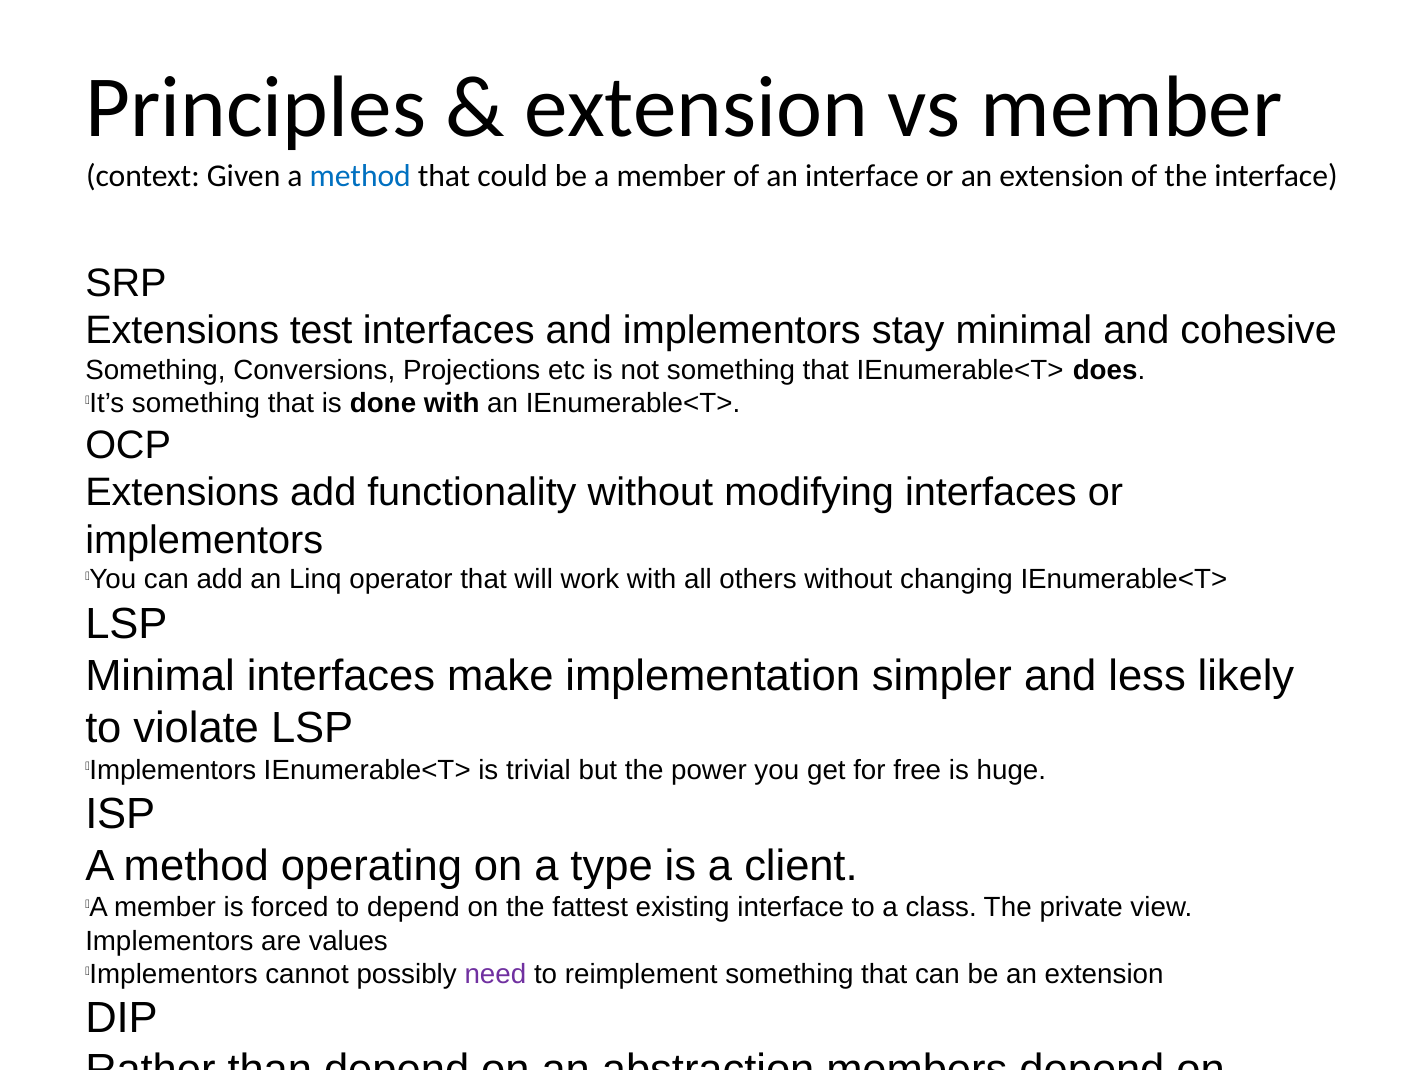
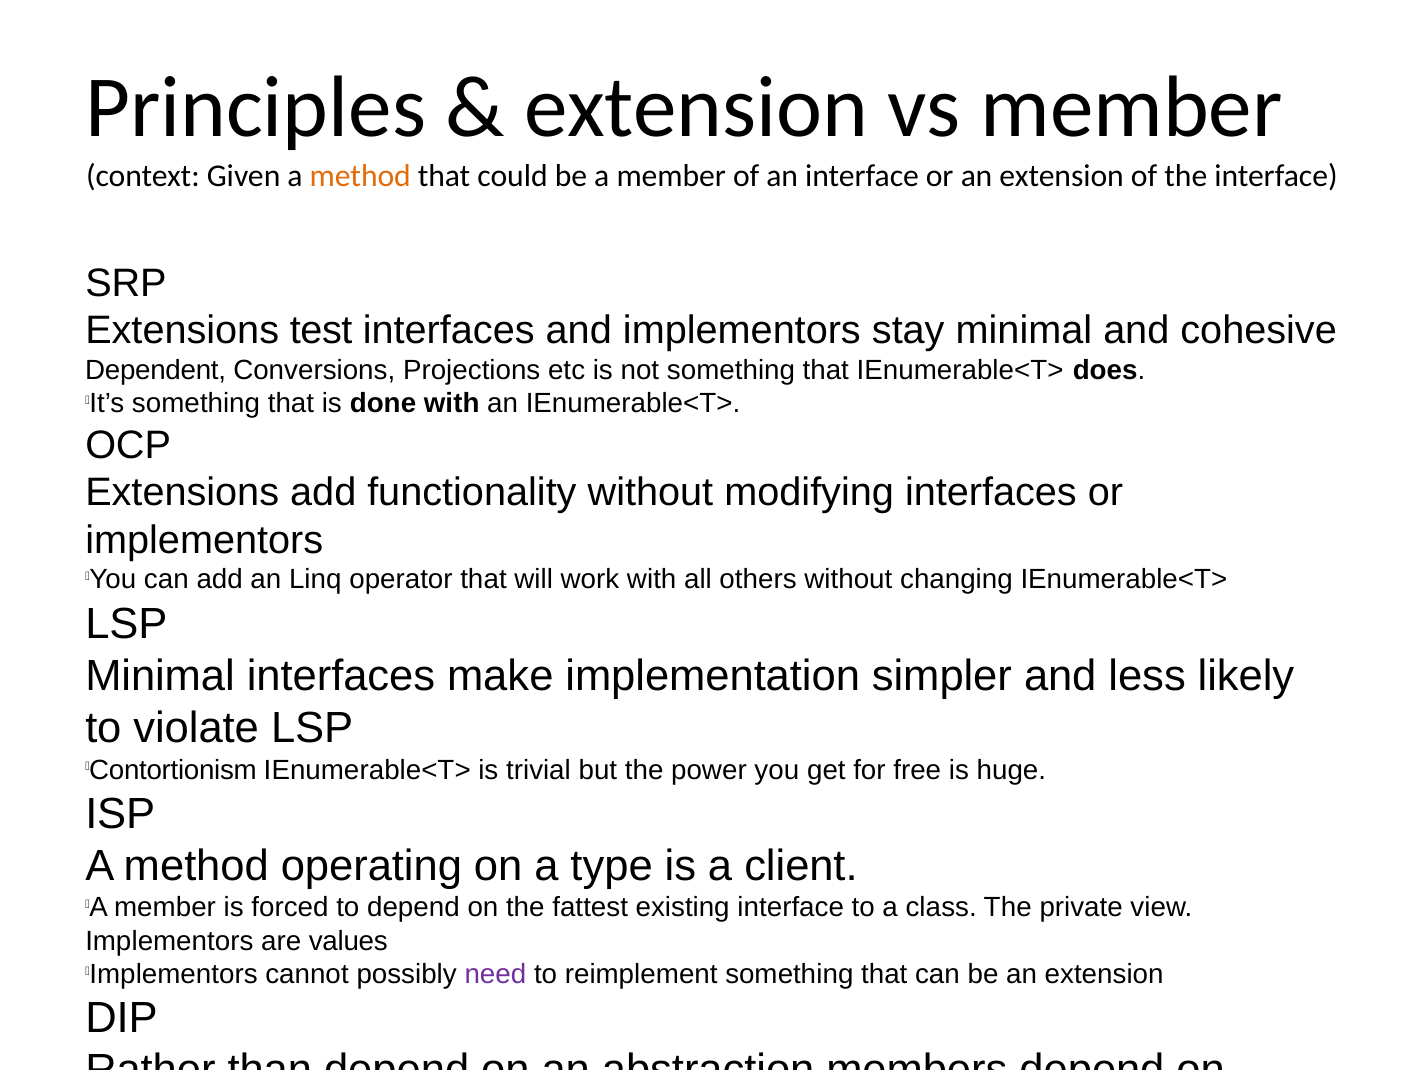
method at (360, 176) colour: blue -> orange
Something at (155, 370): Something -> Dependent
Implementors at (173, 770): Implementors -> Contortionism
